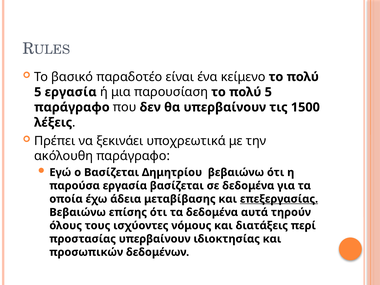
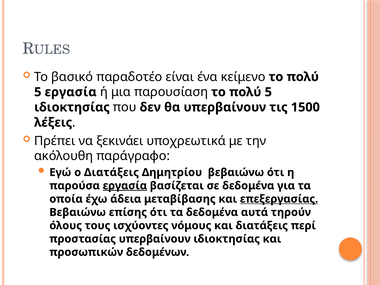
παράγραφο at (72, 107): παράγραφο -> ιδιοκτησίας
ο Βασίζεται: Βασίζεται -> Διατάξεις
εργασία at (125, 186) underline: none -> present
